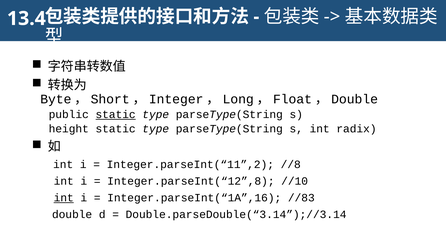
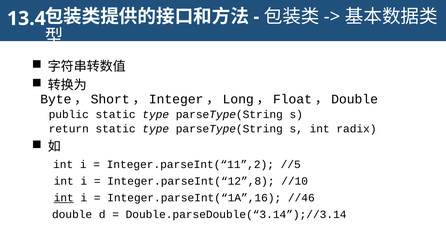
static at (116, 115) underline: present -> none
height: height -> return
//8: //8 -> //5
//83: //83 -> //46
